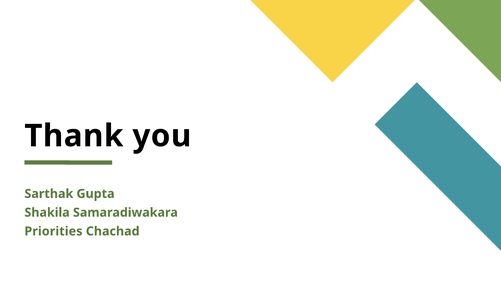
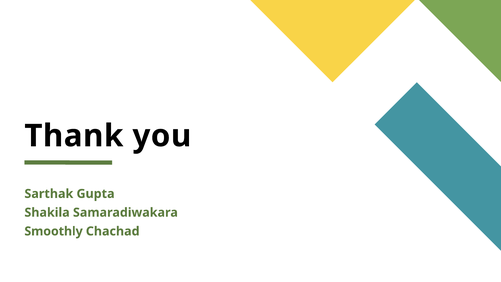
Priorities: Priorities -> Smoothly
